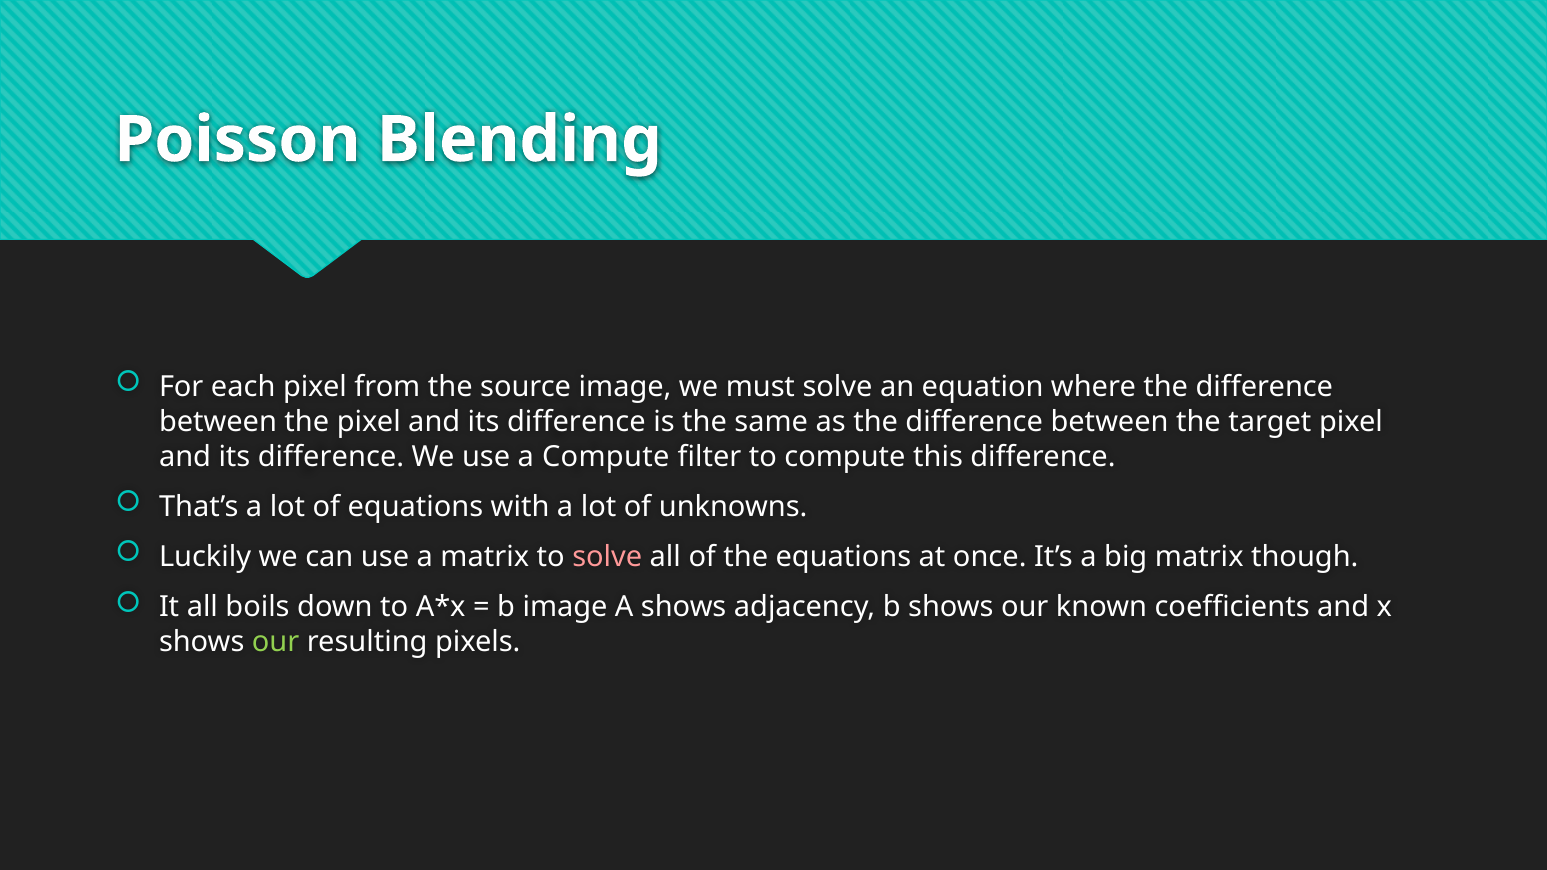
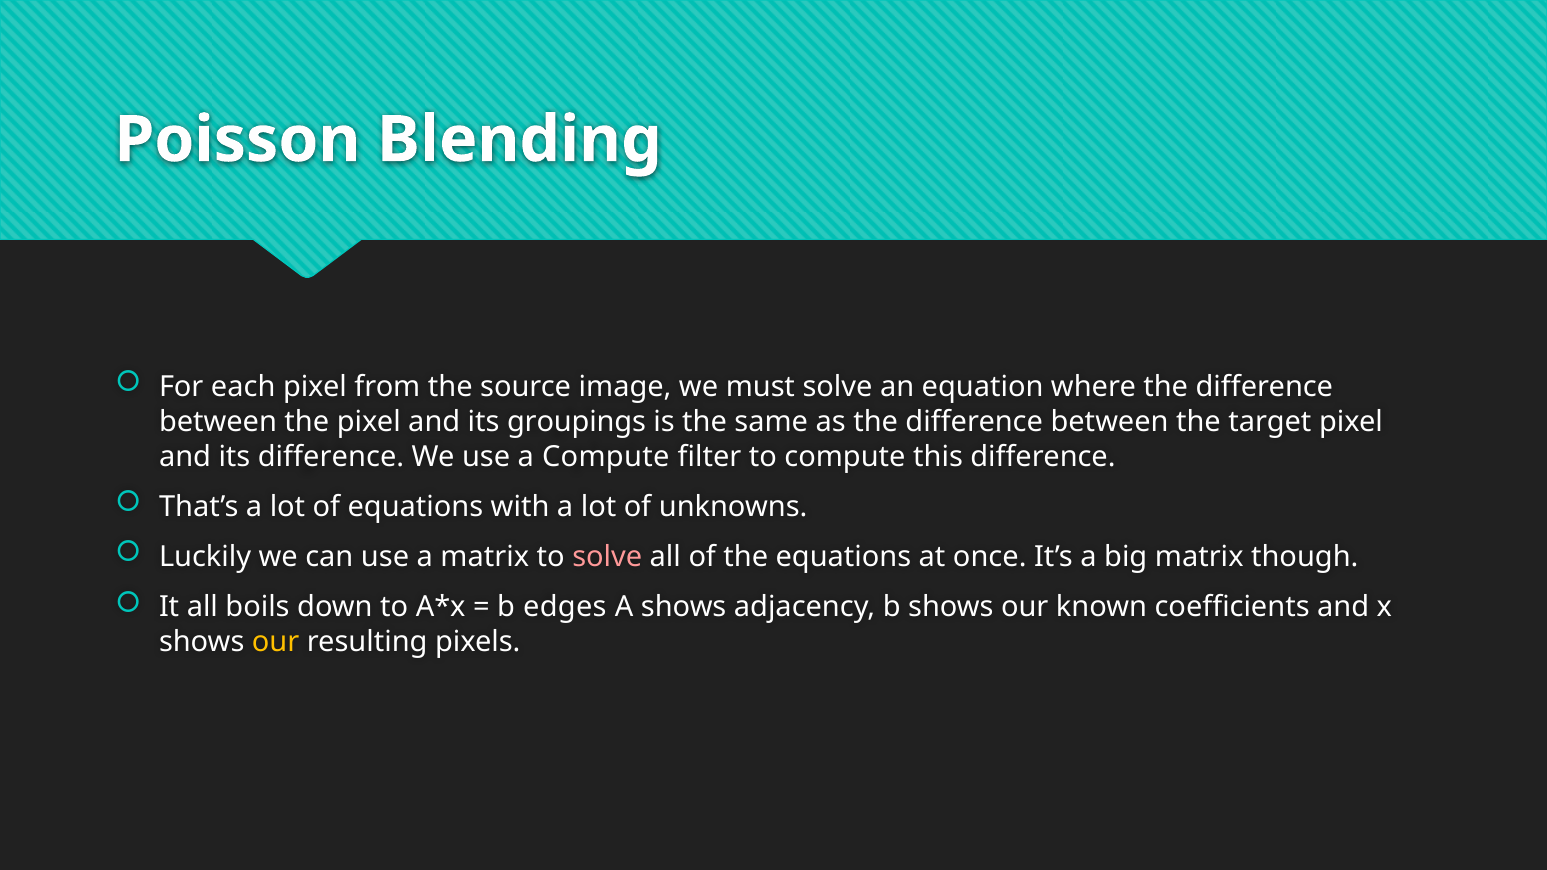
difference at (576, 422): difference -> groupings
b image: image -> edges
our at (276, 642) colour: light green -> yellow
